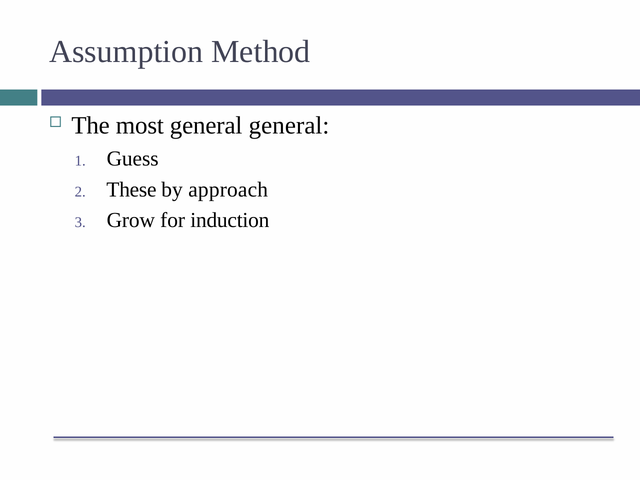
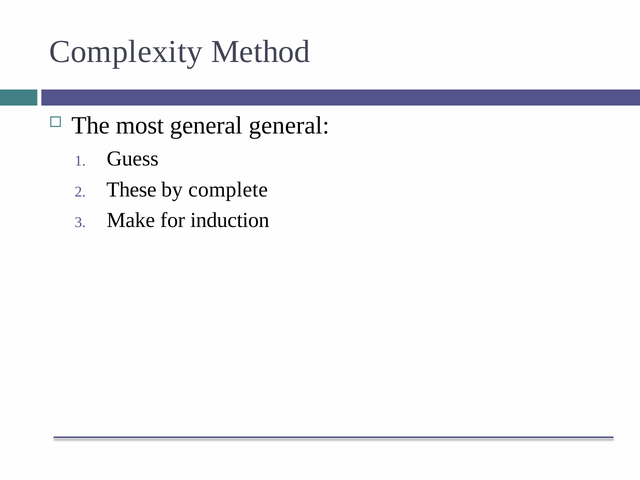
Assumption: Assumption -> Complexity
approach: approach -> complete
Grow: Grow -> Make
